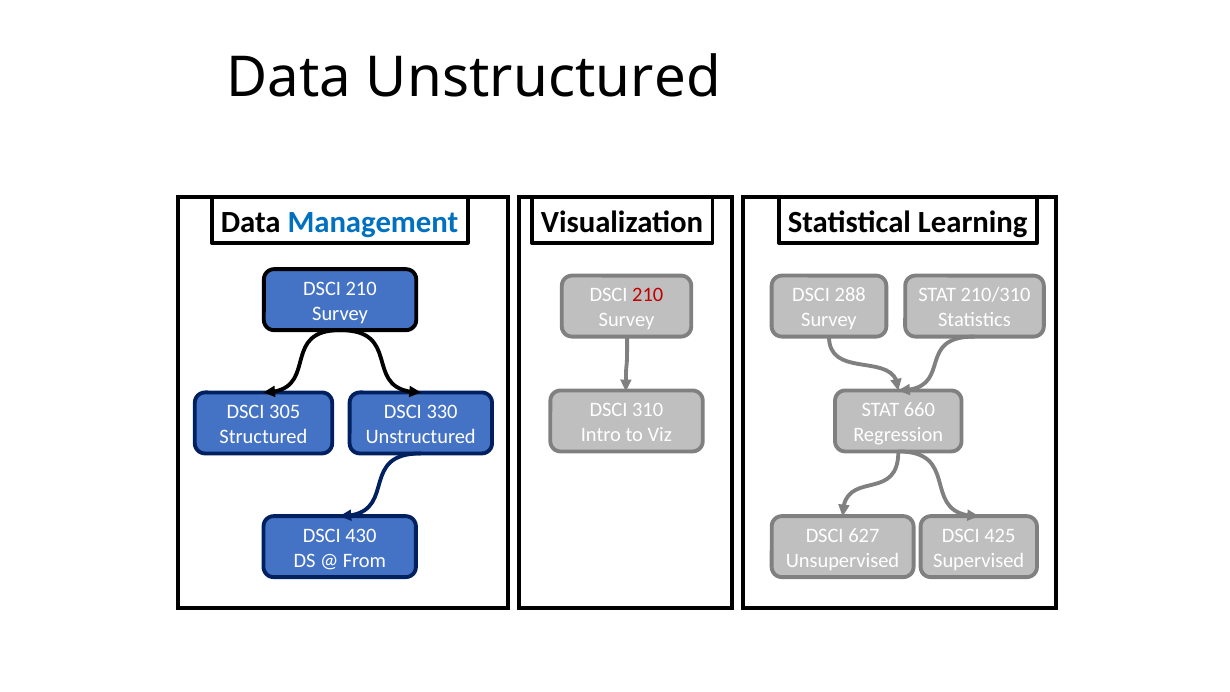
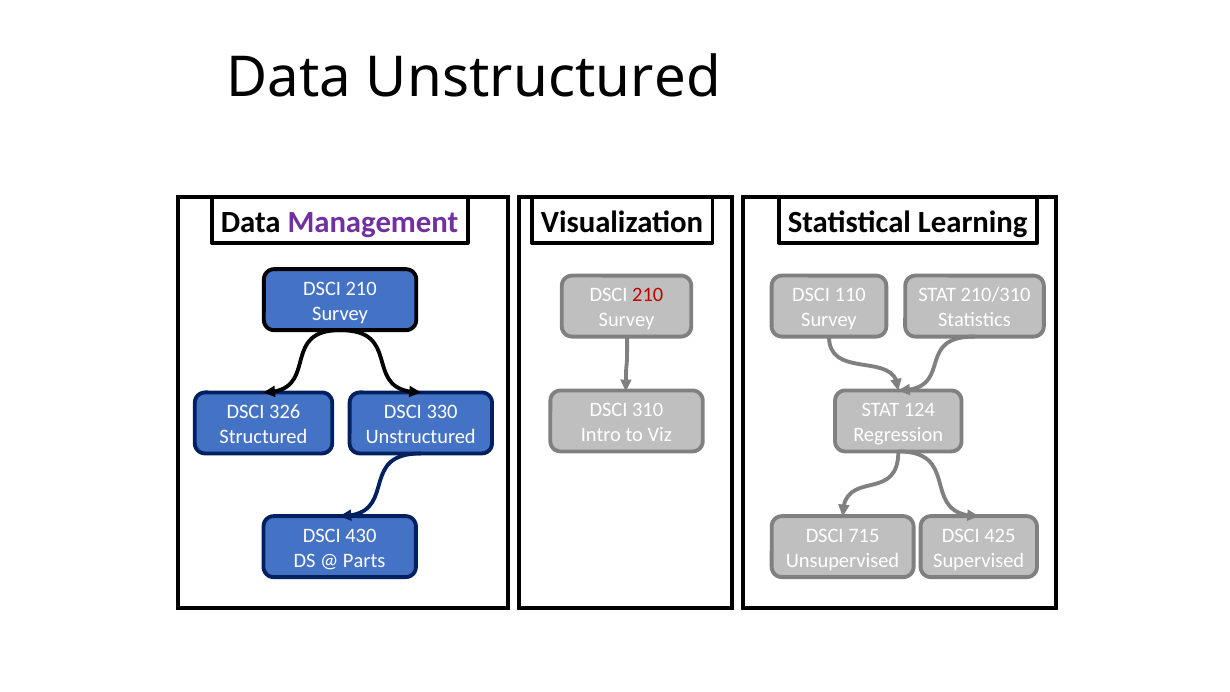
Management colour: blue -> purple
288: 288 -> 110
660: 660 -> 124
305: 305 -> 326
627: 627 -> 715
From: From -> Parts
